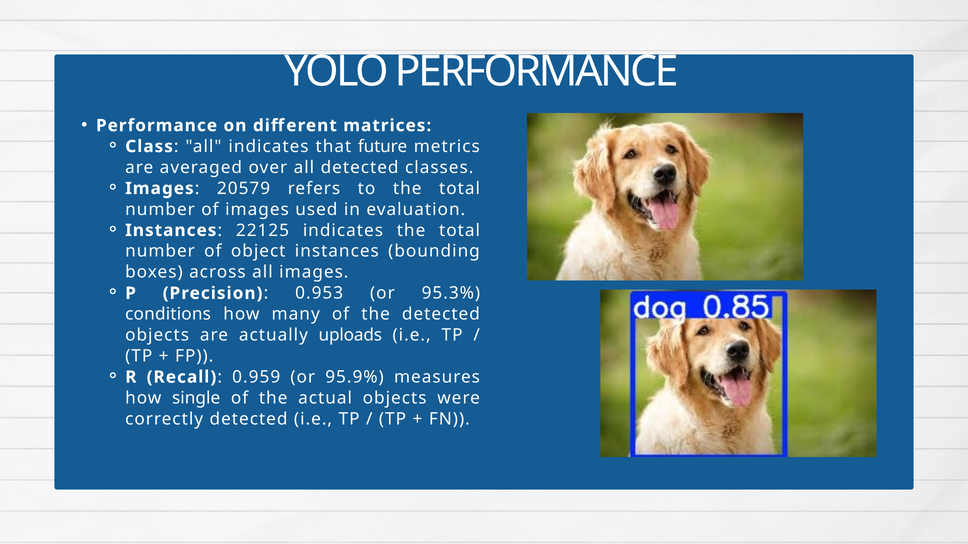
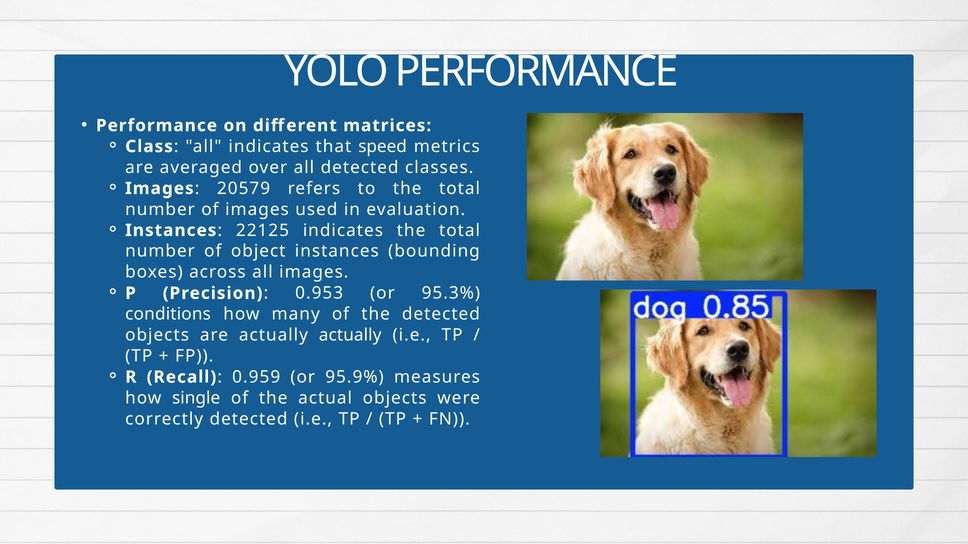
future: future -> speed
actually uploads: uploads -> actually
